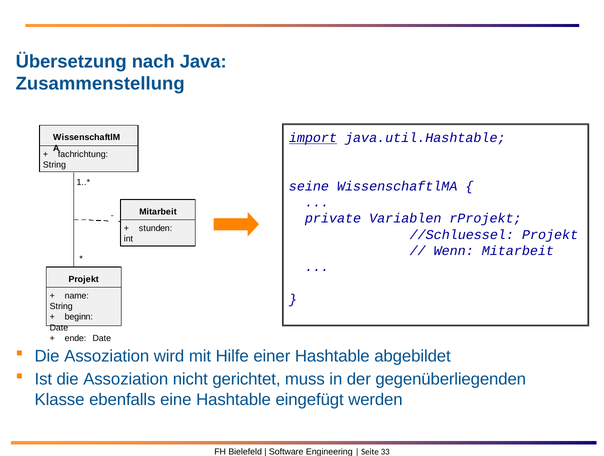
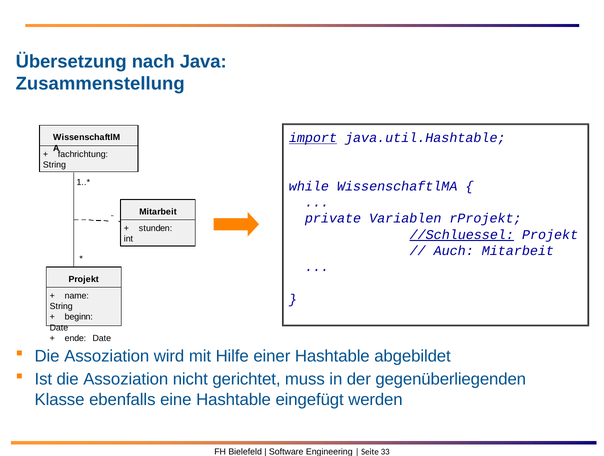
seine: seine -> while
//Schluessel underline: none -> present
Wenn: Wenn -> Auch
